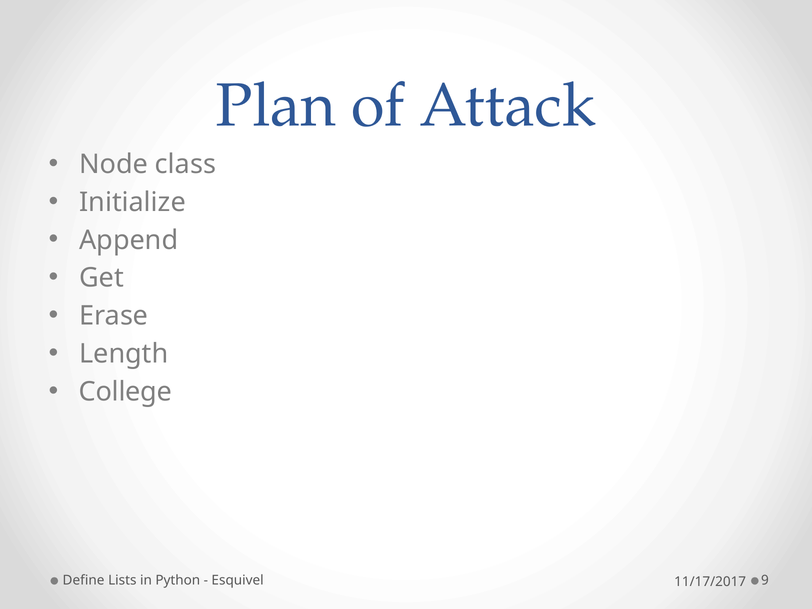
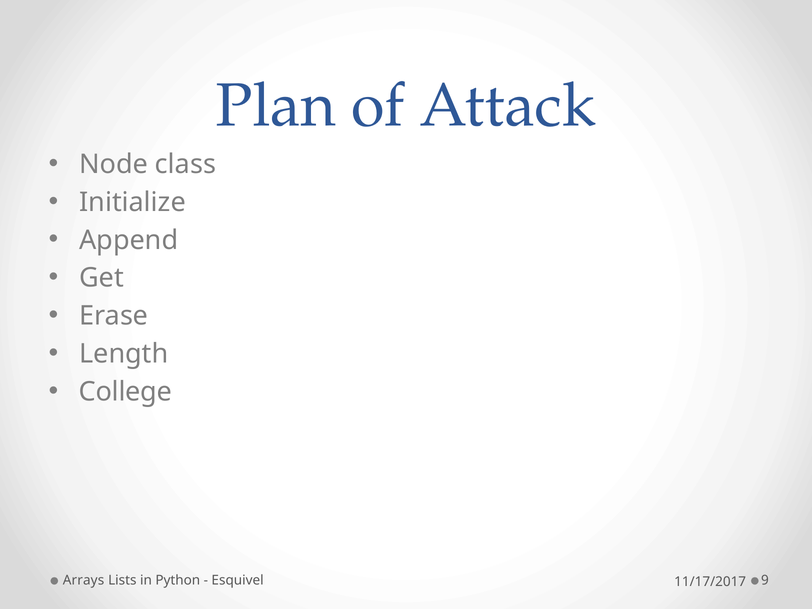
Define: Define -> Arrays
